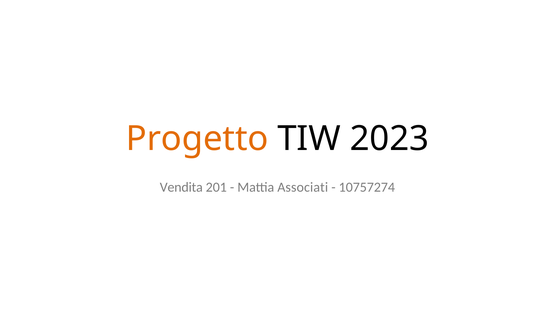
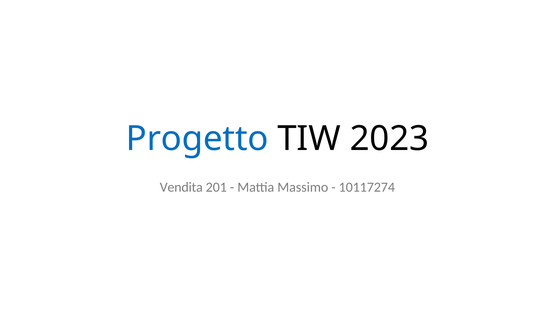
Progetto colour: orange -> blue
Associati: Associati -> Massimo
10757274: 10757274 -> 10117274
